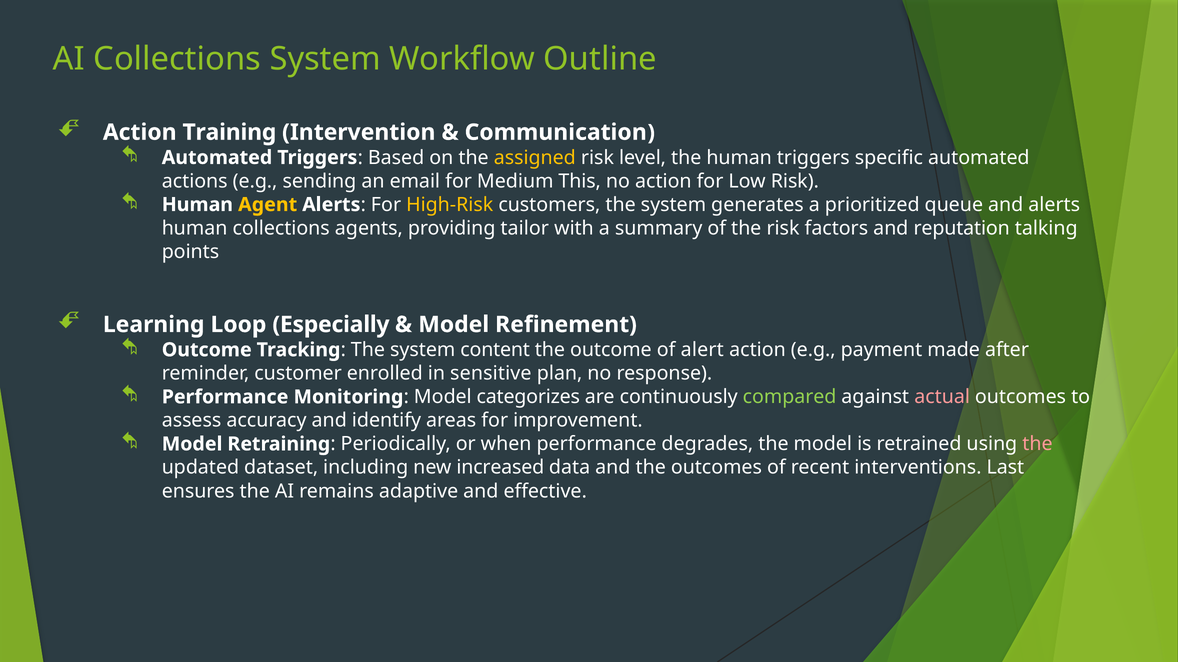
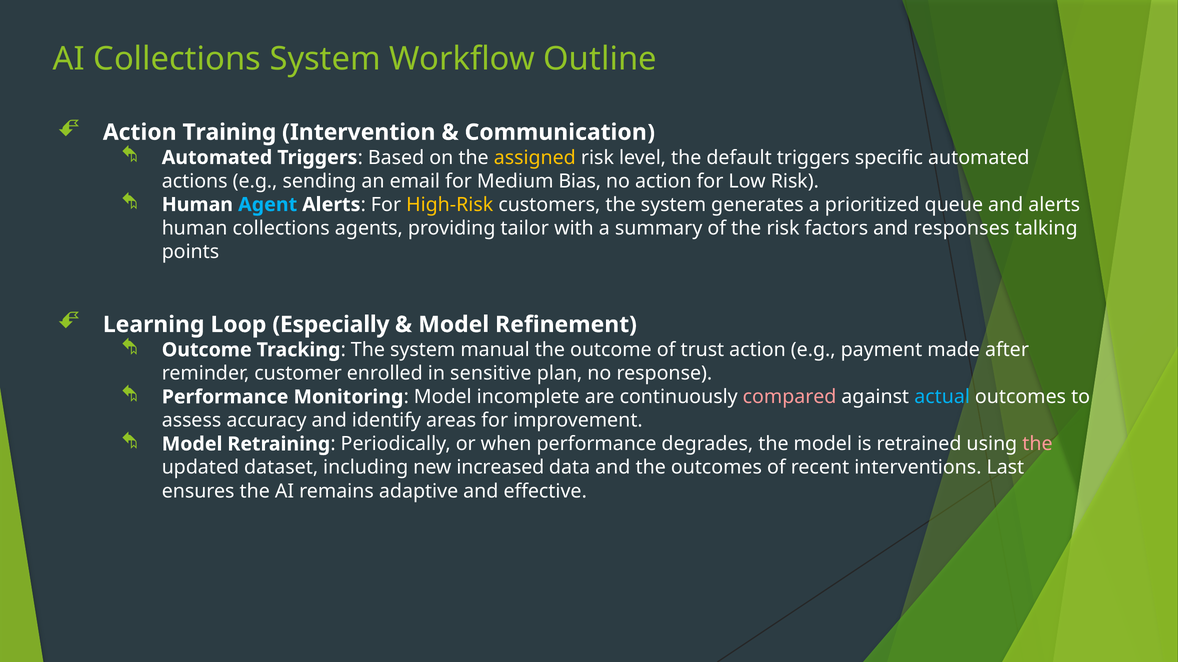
the human: human -> default
This: This -> Bias
Agent colour: yellow -> light blue
reputation: reputation -> responses
content: content -> manual
alert: alert -> trust
categorizes: categorizes -> incomplete
compared colour: light green -> pink
actual colour: pink -> light blue
